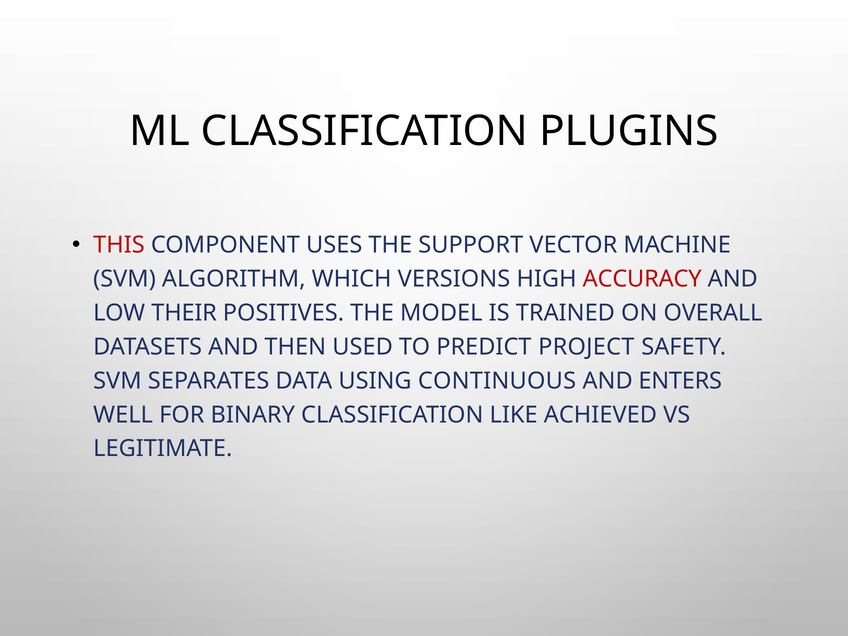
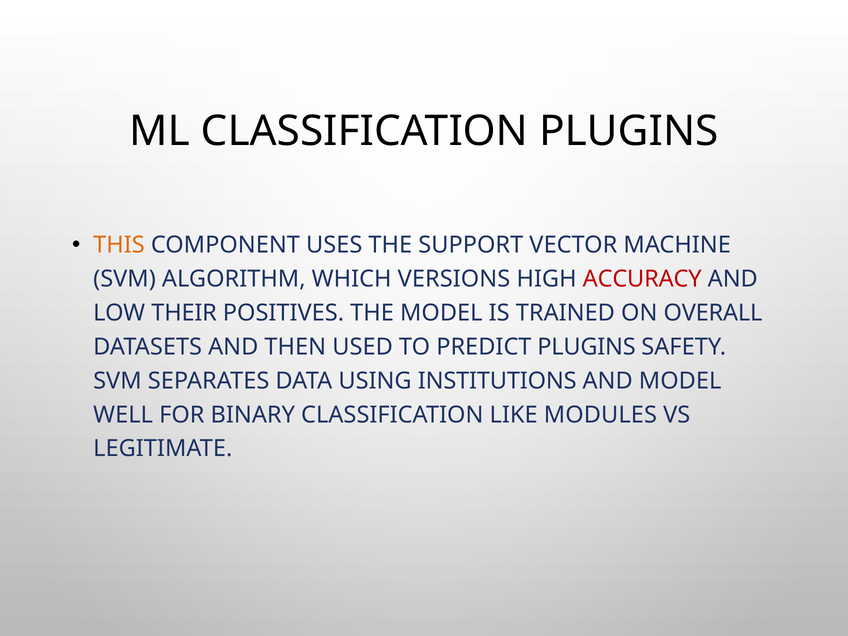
THIS colour: red -> orange
PREDICT PROJECT: PROJECT -> PLUGINS
CONTINUOUS: CONTINUOUS -> INSTITUTIONS
AND ENTERS: ENTERS -> MODEL
ACHIEVED: ACHIEVED -> MODULES
